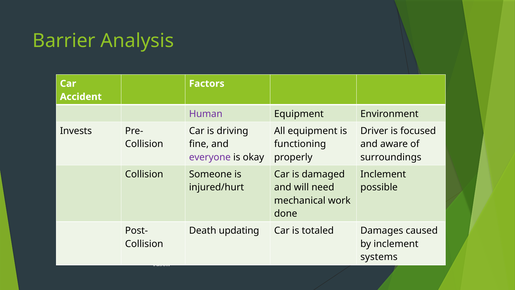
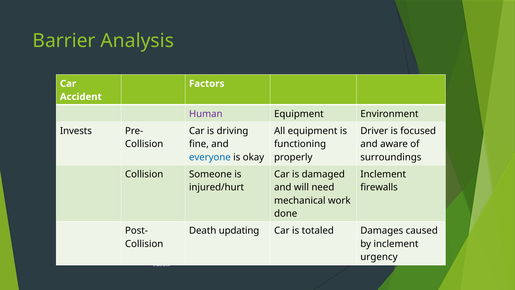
everyone colour: purple -> blue
possible: possible -> firewalls
systems: systems -> urgency
